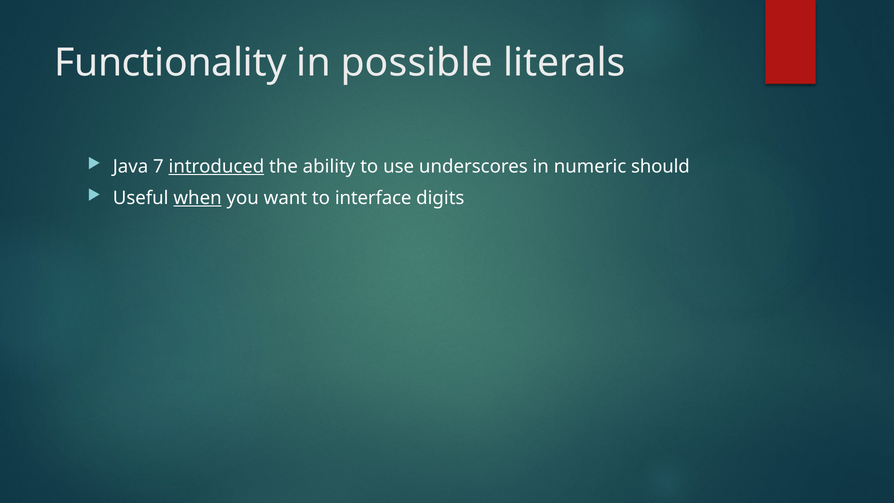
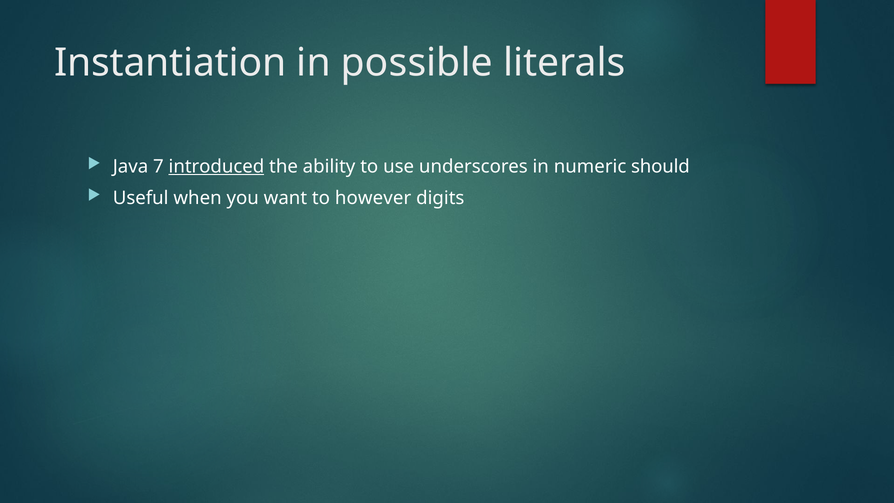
Functionality: Functionality -> Instantiation
when underline: present -> none
interface: interface -> however
